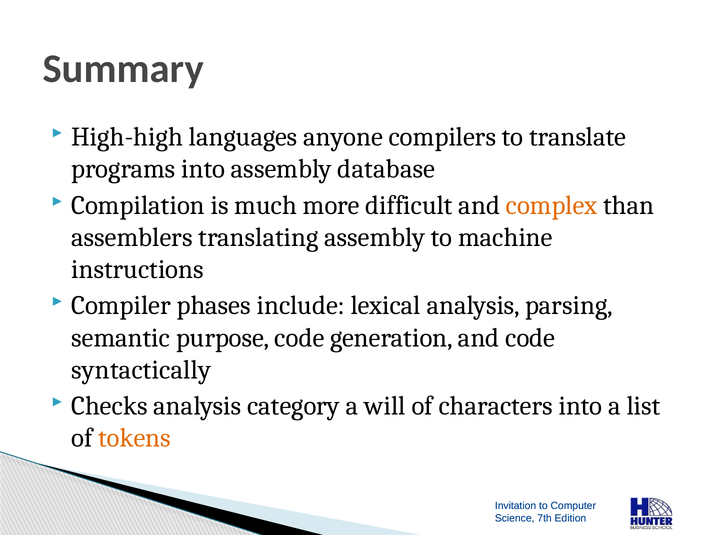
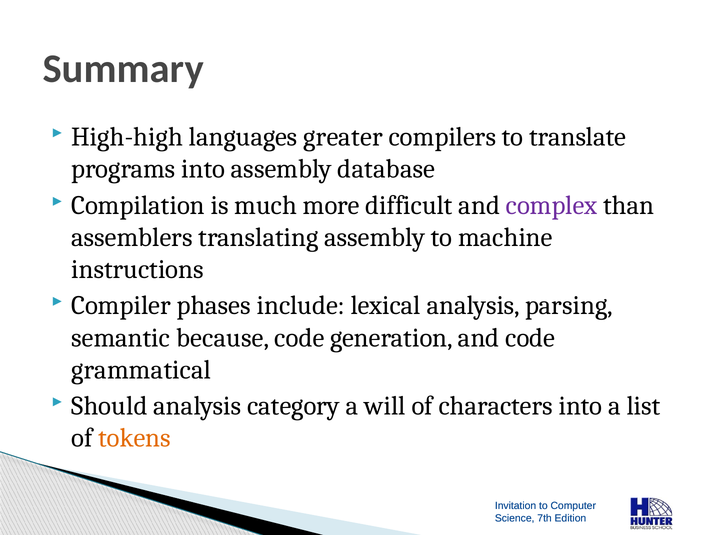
anyone: anyone -> greater
complex colour: orange -> purple
purpose: purpose -> because
syntactically: syntactically -> grammatical
Checks: Checks -> Should
